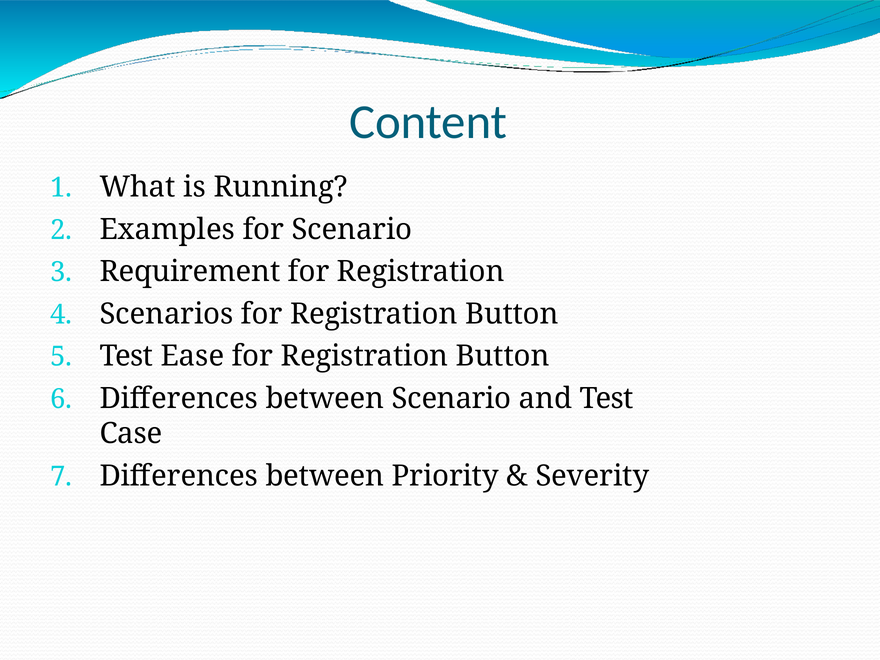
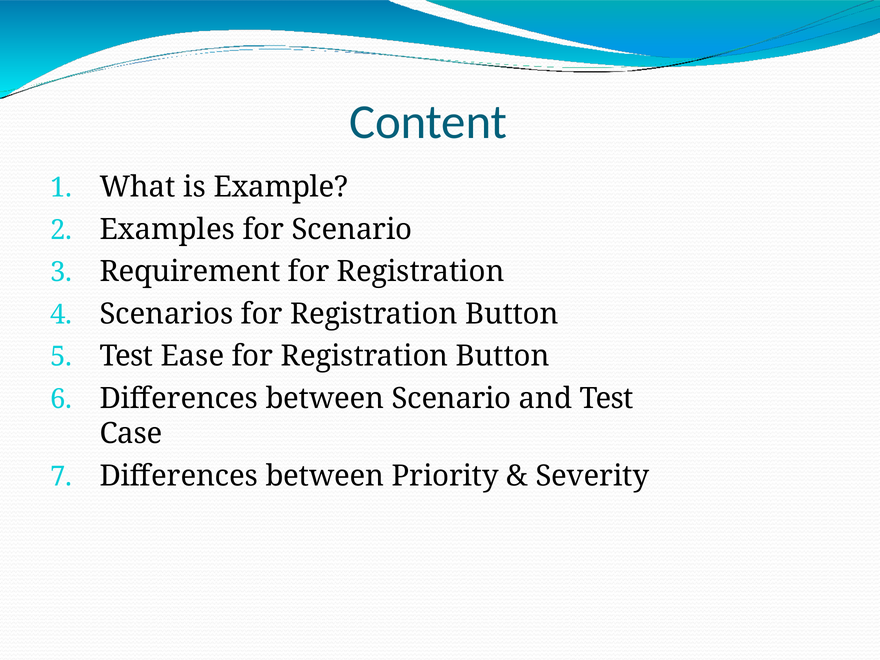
Running: Running -> Example
